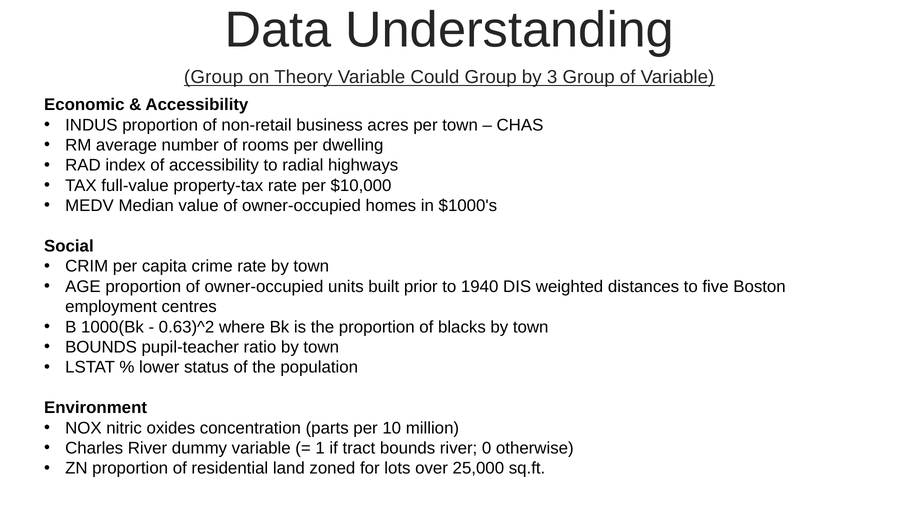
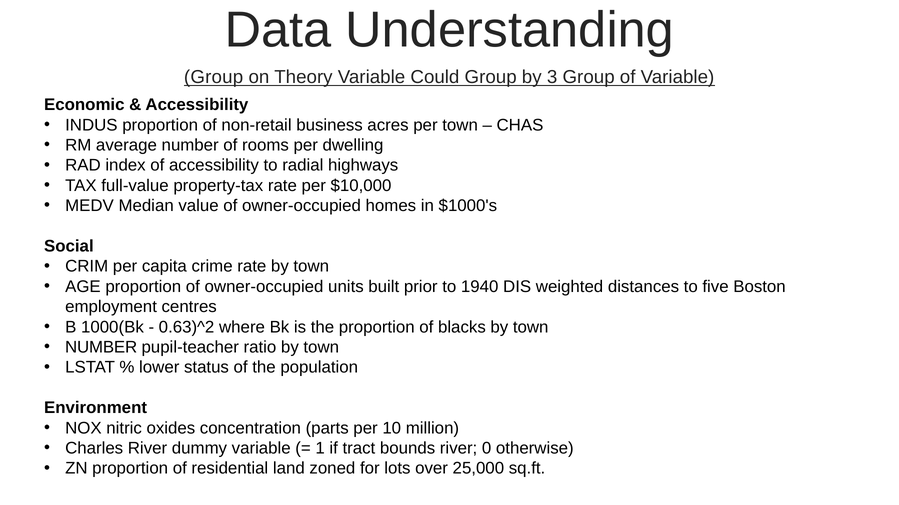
BOUNDS at (101, 348): BOUNDS -> NUMBER
